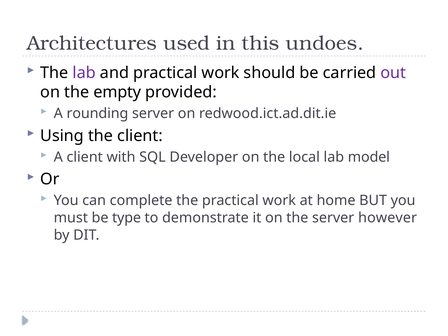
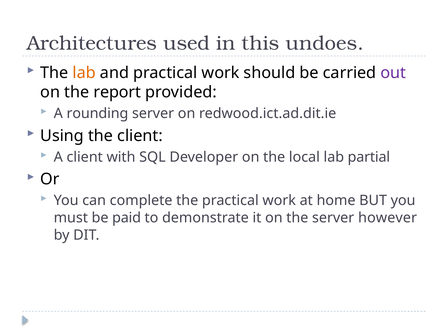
lab at (84, 73) colour: purple -> orange
empty: empty -> report
model: model -> partial
type: type -> paid
